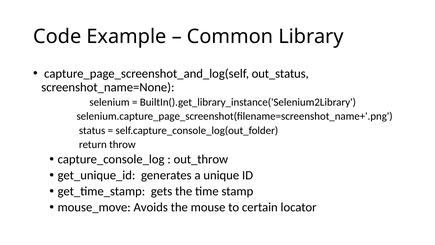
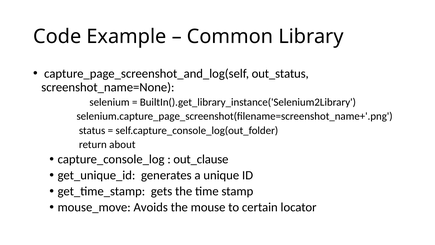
throw: throw -> about
out_throw: out_throw -> out_clause
